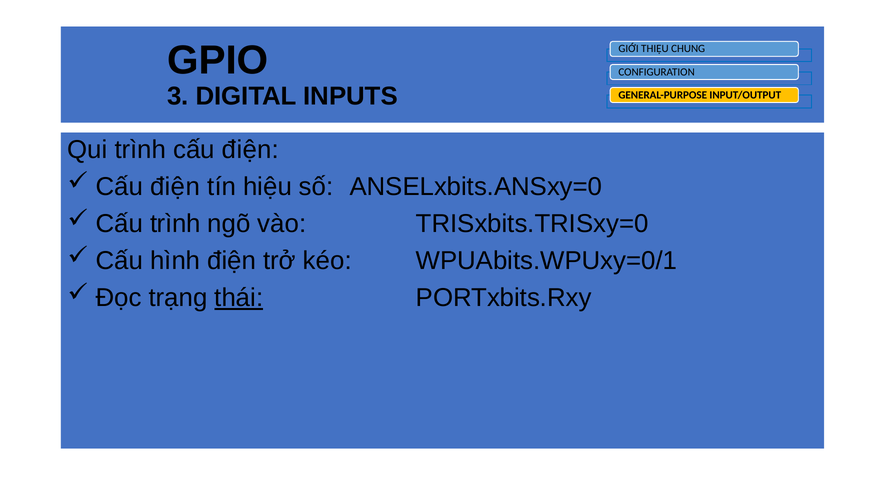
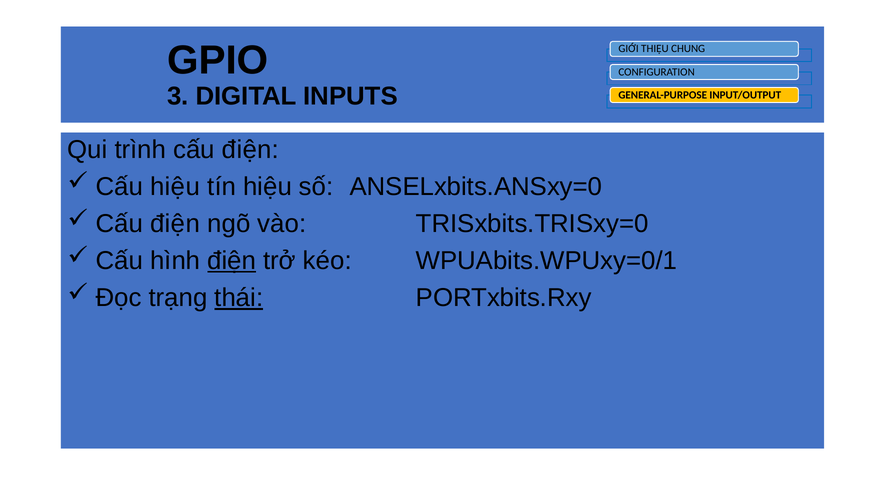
điện at (175, 187): điện -> hiệu
trình at (175, 224): trình -> điện
điện at (232, 261) underline: none -> present
